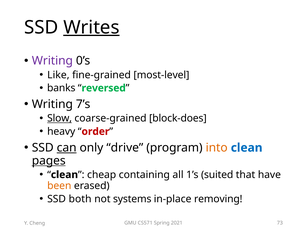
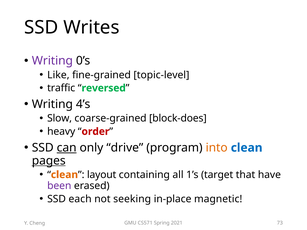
Writes underline: present -> none
most-level: most-level -> topic-level
banks: banks -> traffic
7’s: 7’s -> 4’s
Slow underline: present -> none
clean at (64, 175) colour: black -> orange
cheap: cheap -> layout
suited: suited -> target
been colour: orange -> purple
both: both -> each
systems: systems -> seeking
removing: removing -> magnetic
